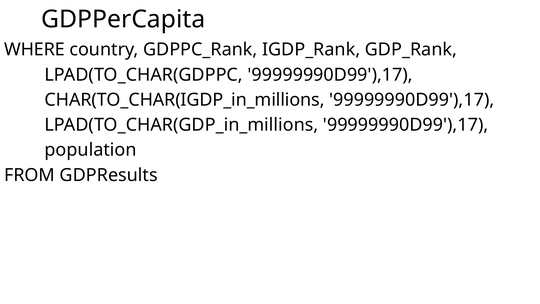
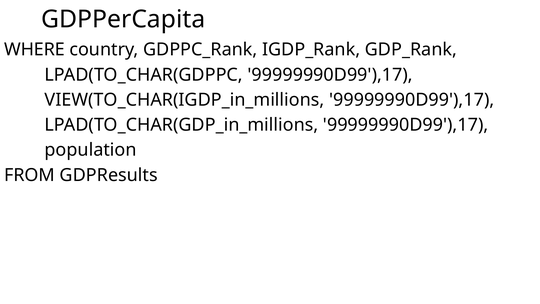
CHAR(TO_CHAR(IGDP_in_millions: CHAR(TO_CHAR(IGDP_in_millions -> VIEW(TO_CHAR(IGDP_in_millions
